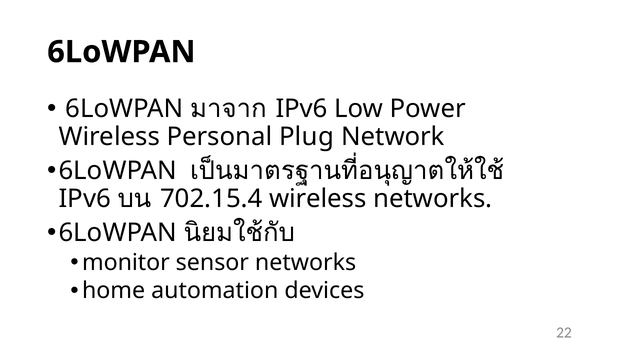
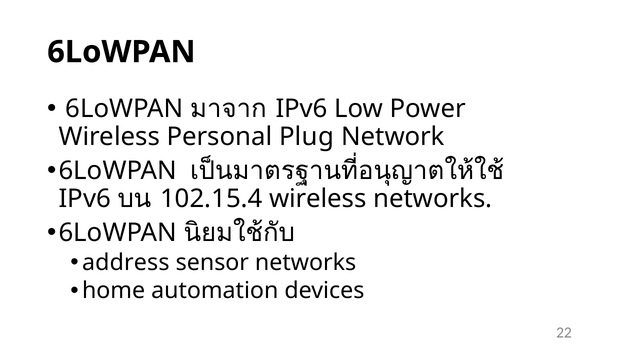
702.15.4: 702.15.4 -> 102.15.4
monitor: monitor -> address
